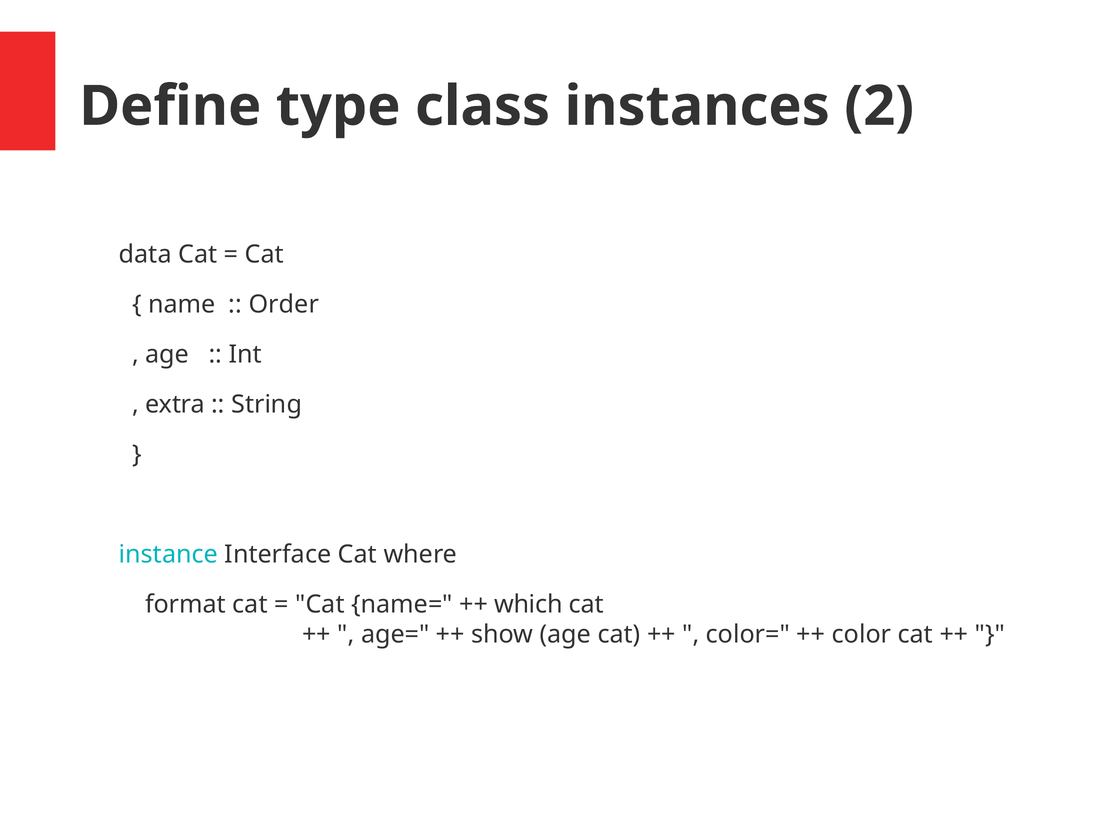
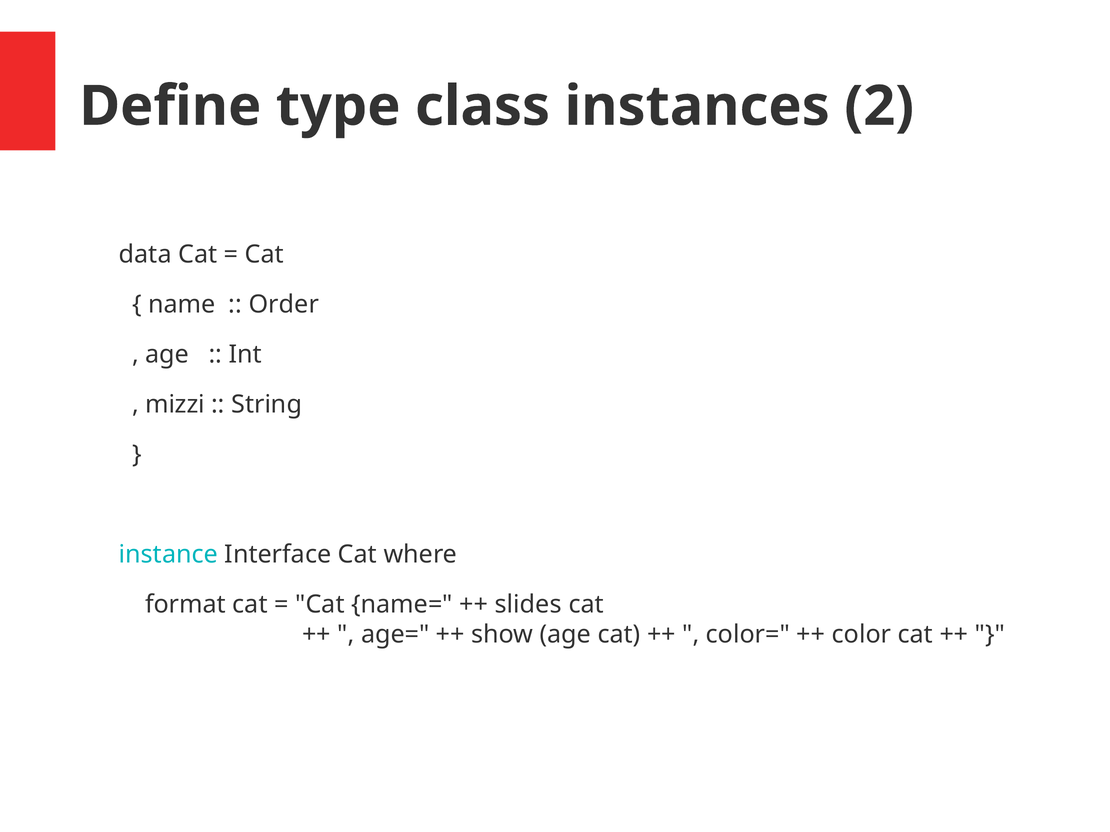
extra: extra -> mizzi
which: which -> slides
